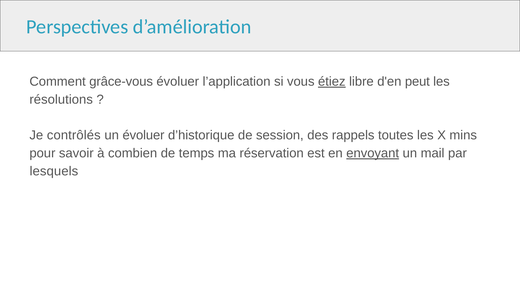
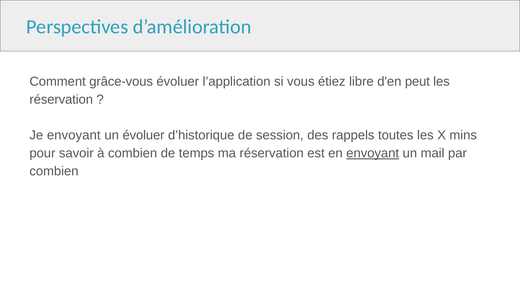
étiez underline: present -> none
résolutions at (61, 100): résolutions -> réservation
Je contrôlés: contrôlés -> envoyant
lesquels at (54, 171): lesquels -> combien
